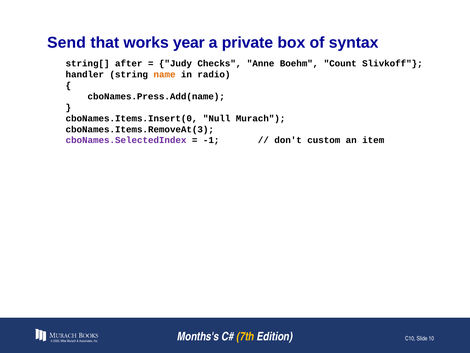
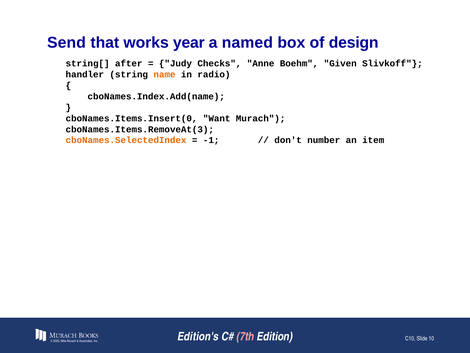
private: private -> named
syntax: syntax -> design
Count: Count -> Given
cboNames.Press.Add(name: cboNames.Press.Add(name -> cboNames.Index.Add(name
Null: Null -> Want
cboNames.SelectedIndex colour: purple -> orange
custom: custom -> number
Months's: Months's -> Edition's
7th colour: yellow -> pink
